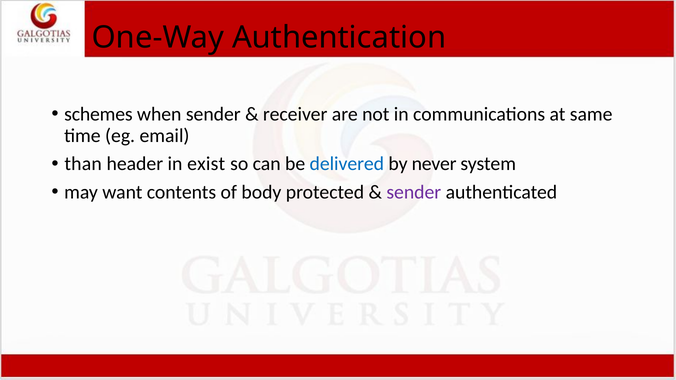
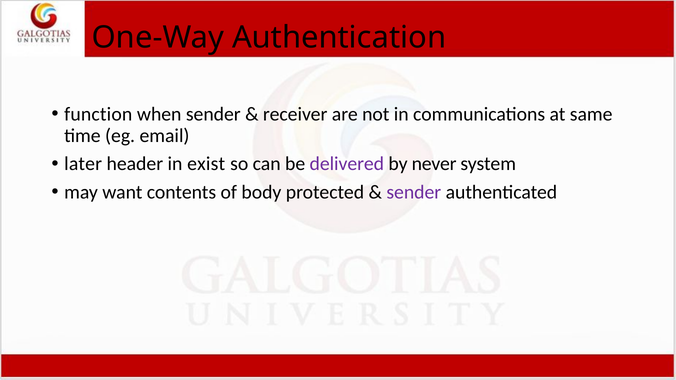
schemes: schemes -> function
than: than -> later
delivered colour: blue -> purple
